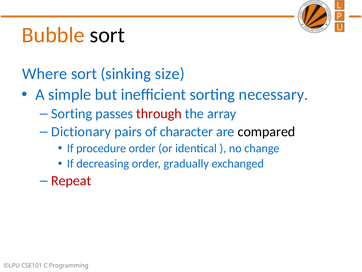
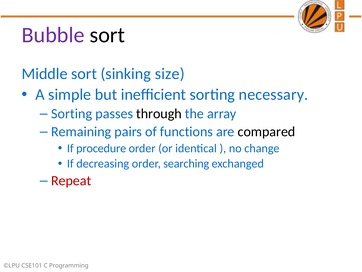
Bubble colour: orange -> purple
Where: Where -> Middle
through colour: red -> black
Dictionary: Dictionary -> Remaining
character: character -> functions
gradually: gradually -> searching
